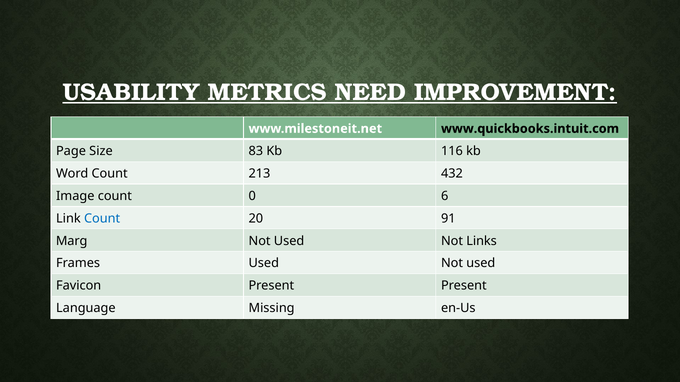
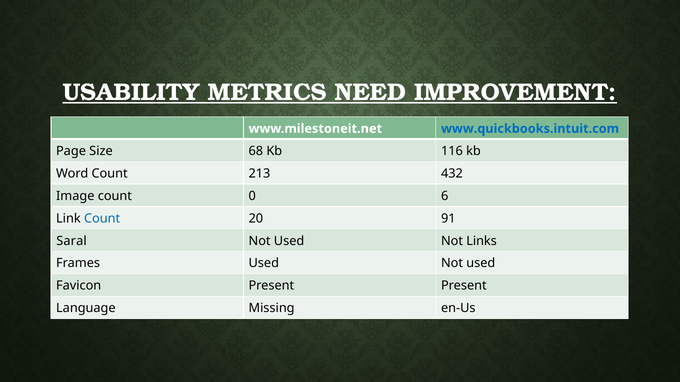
www.quickbooks.intuit.com colour: black -> blue
83: 83 -> 68
Marg: Marg -> Saral
